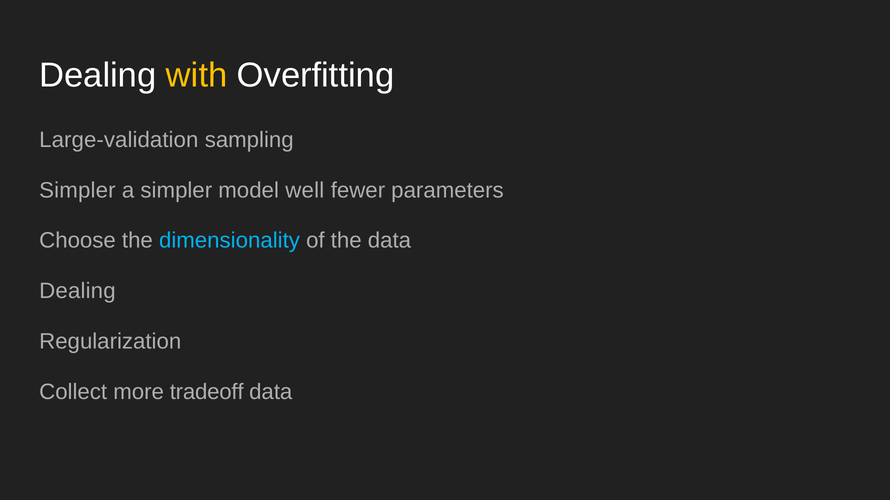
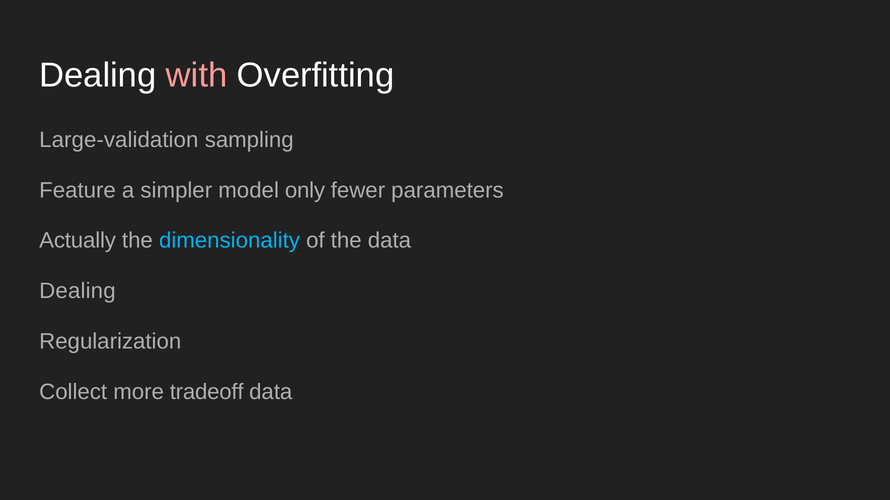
with colour: yellow -> pink
Simpler at (77, 190): Simpler -> Feature
well: well -> only
Choose: Choose -> Actually
